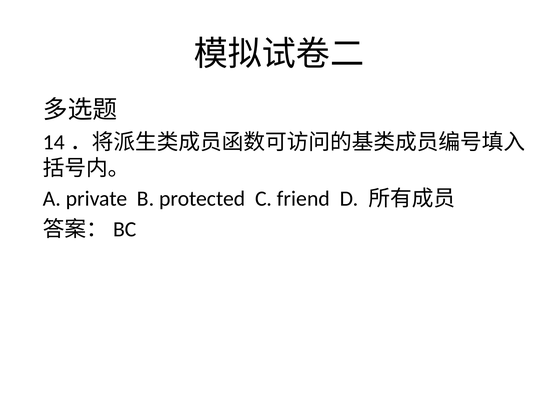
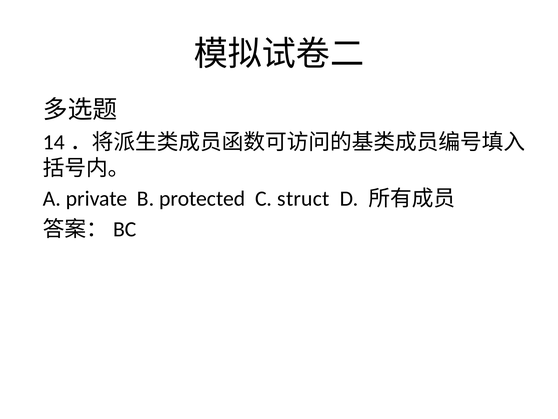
friend: friend -> struct
